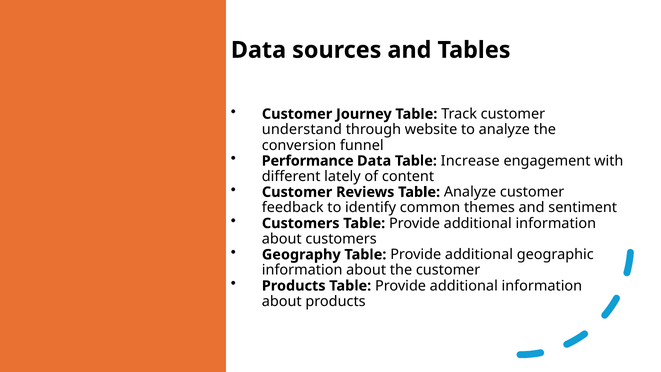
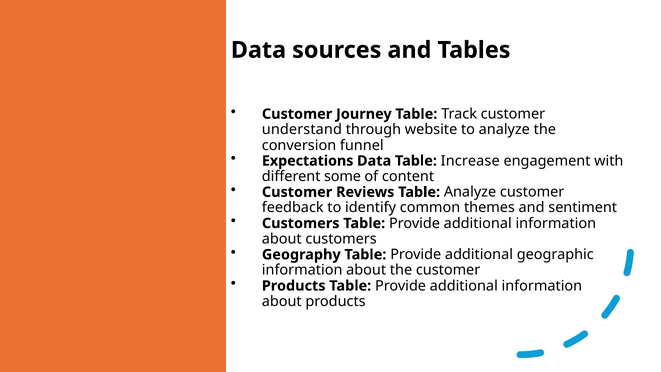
Performance: Performance -> Expectations
lately: lately -> some
